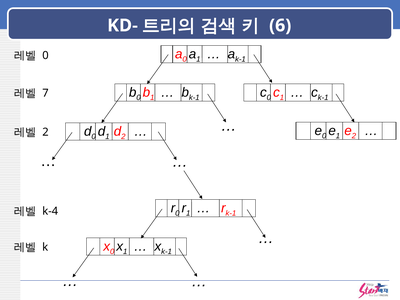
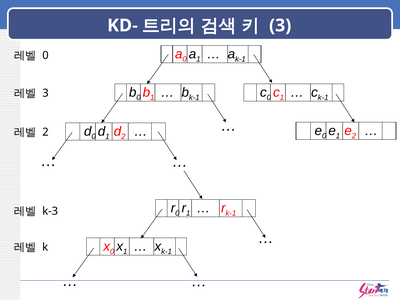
6 at (280, 26): 6 -> 3
7 at (45, 93): 7 -> 3
k-4: k-4 -> k-3
